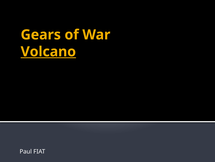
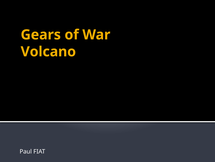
Volcano underline: present -> none
